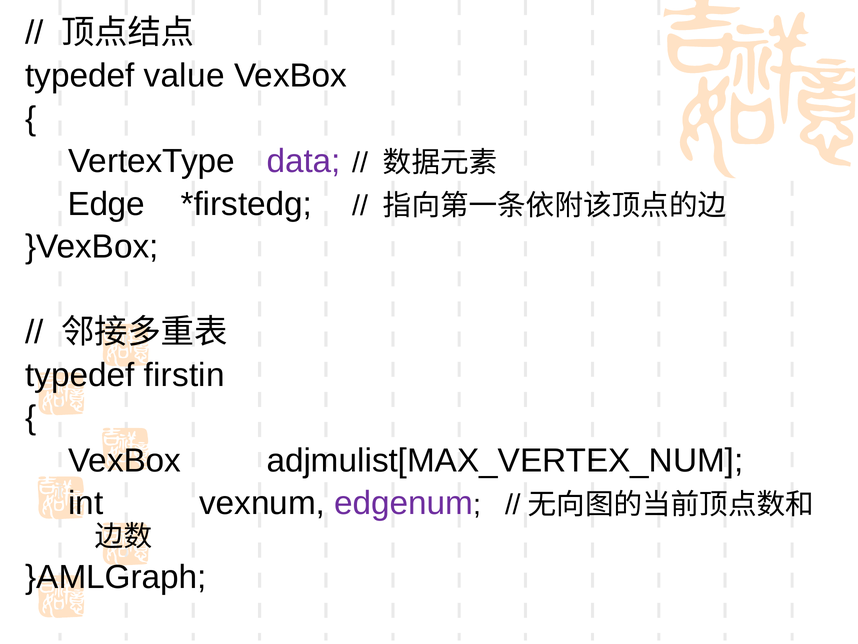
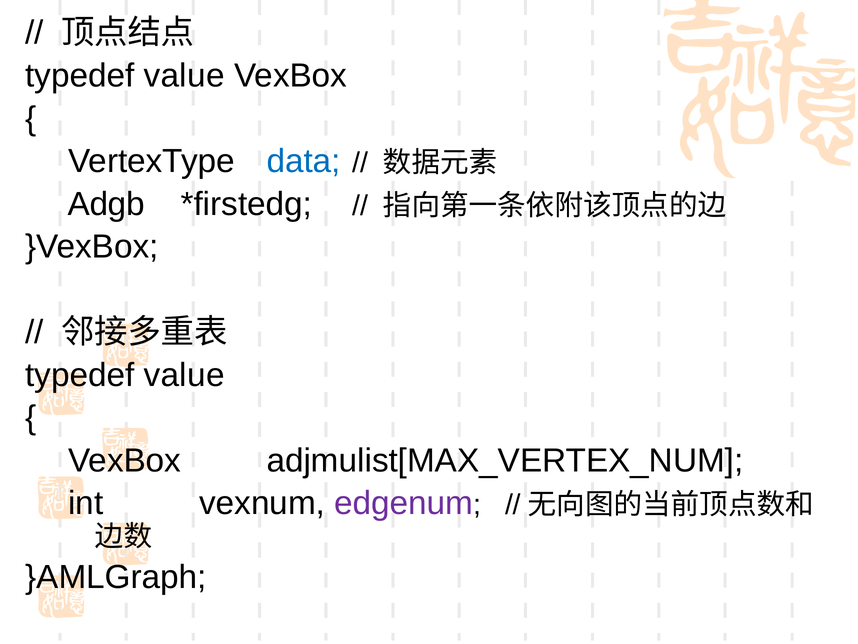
data colour: purple -> blue
Edge: Edge -> Adgb
firstin at (184, 375): firstin -> value
